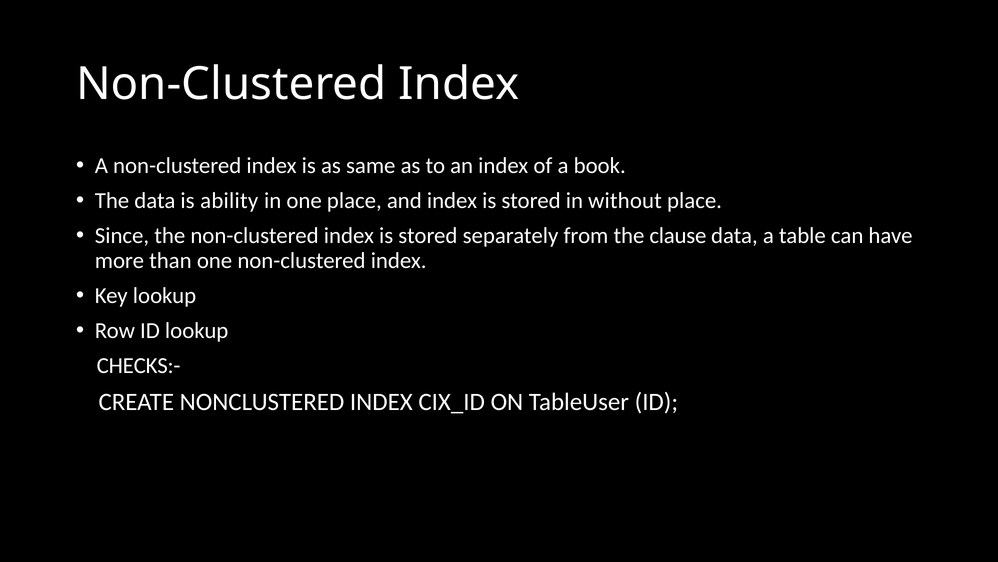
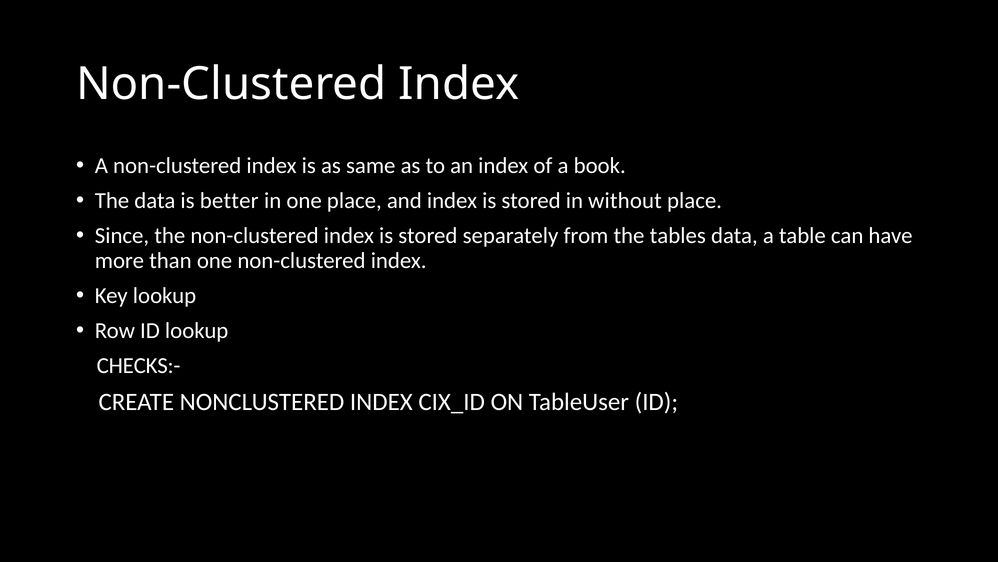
ability: ability -> better
clause: clause -> tables
